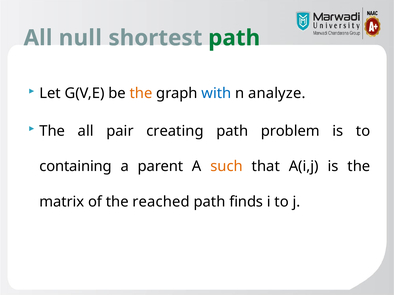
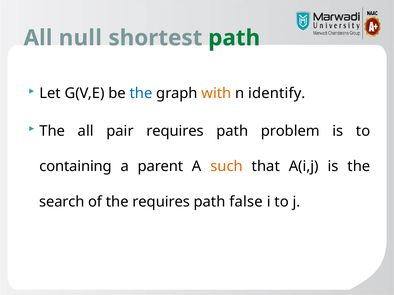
the at (141, 93) colour: orange -> blue
with colour: blue -> orange
analyze: analyze -> identify
pair creating: creating -> requires
matrix: matrix -> search
the reached: reached -> requires
finds: finds -> false
